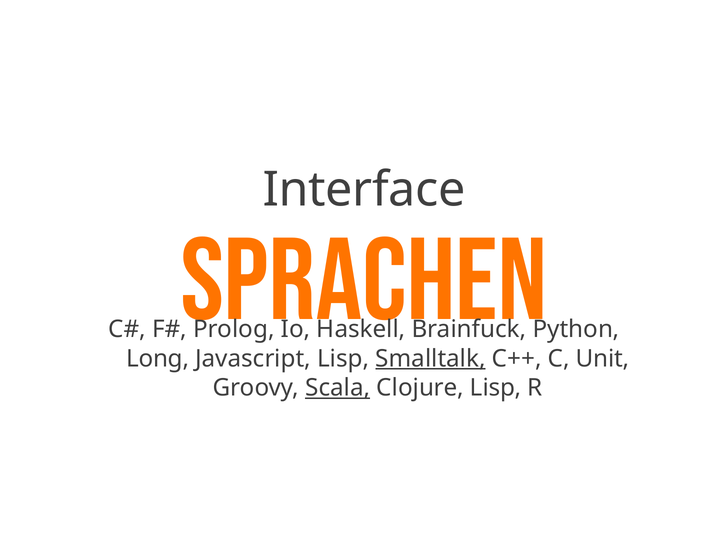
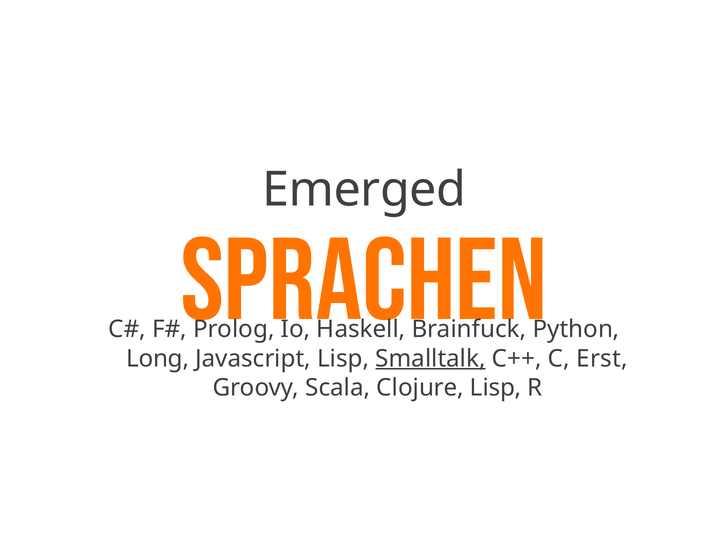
Interface: Interface -> Emerged
Unit: Unit -> Erst
Scala underline: present -> none
